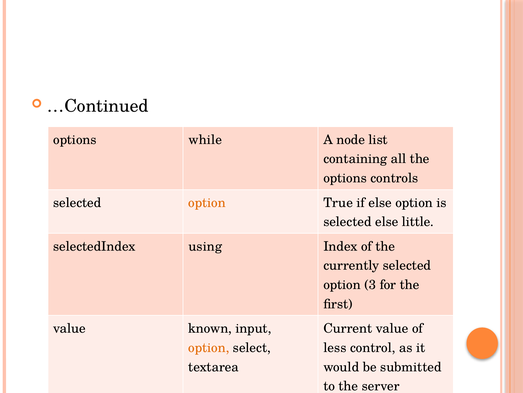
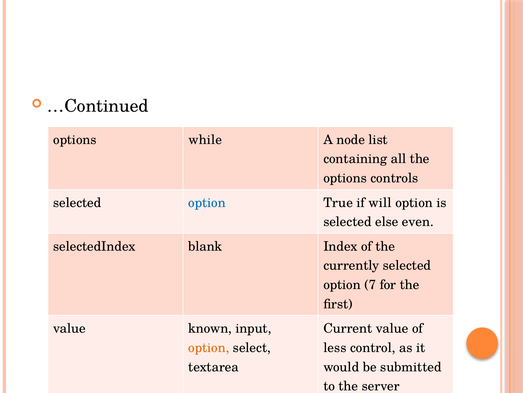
option at (207, 202) colour: orange -> blue
if else: else -> will
little: little -> even
using: using -> blank
3: 3 -> 7
